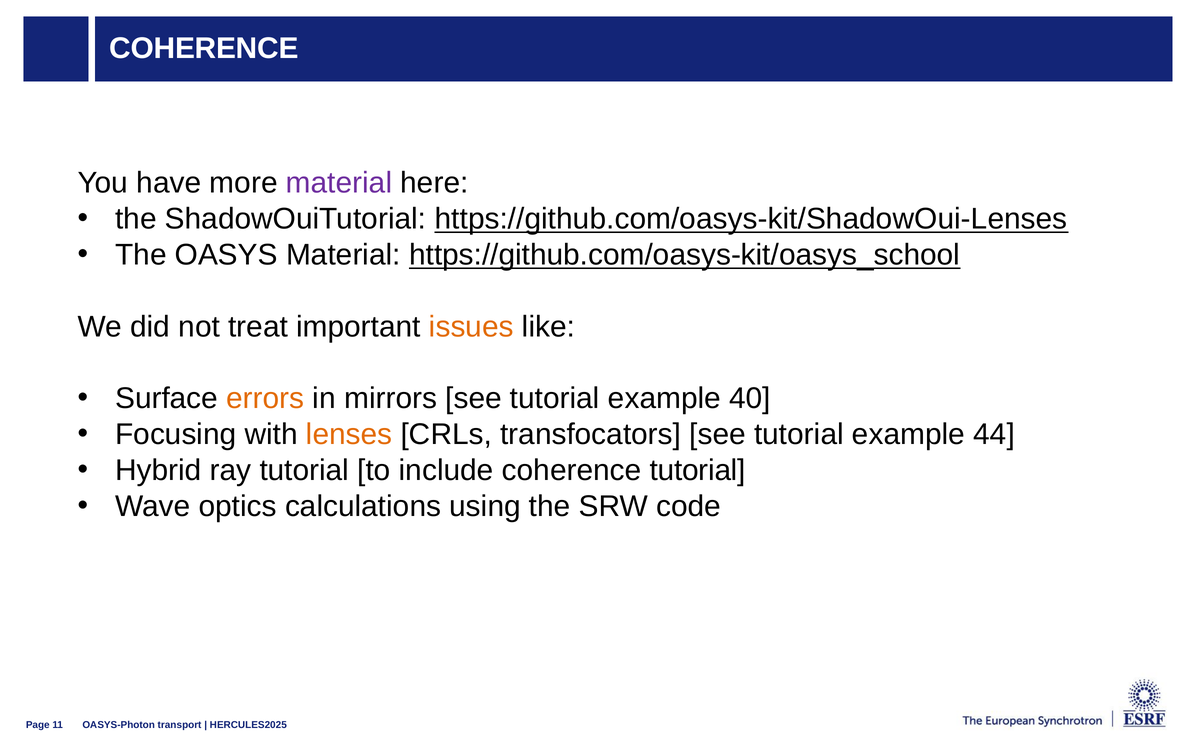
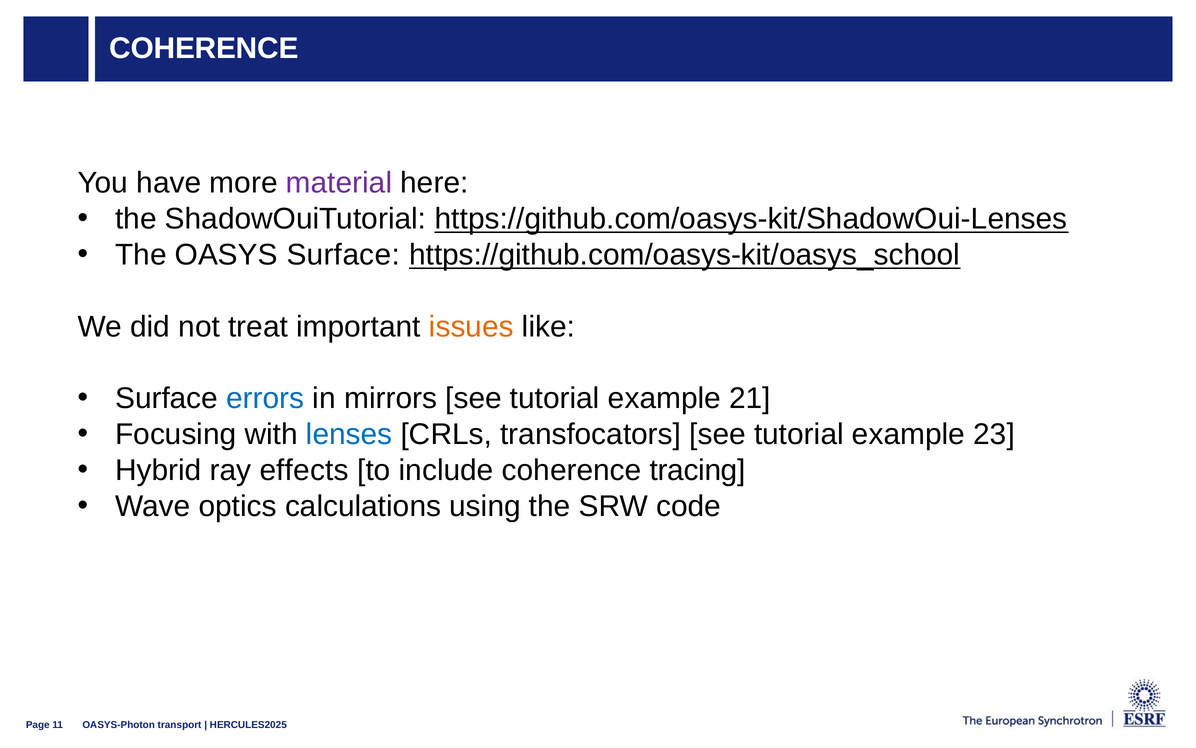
OASYS Material: Material -> Surface
errors colour: orange -> blue
40: 40 -> 21
lenses colour: orange -> blue
44: 44 -> 23
ray tutorial: tutorial -> effects
coherence tutorial: tutorial -> tracing
